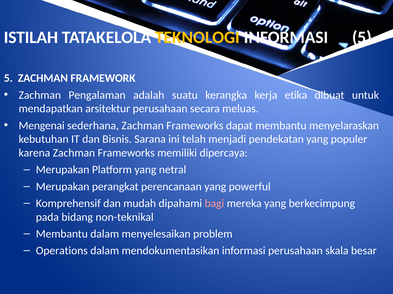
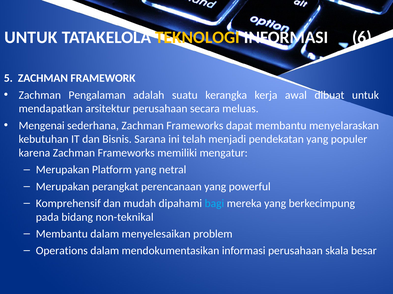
ISTILAH at (31, 38): ISTILAH -> UNTUK
INFORMASI 5: 5 -> 6
etika: etika -> awal
dipercaya: dipercaya -> mengatur
bagi colour: pink -> light blue
